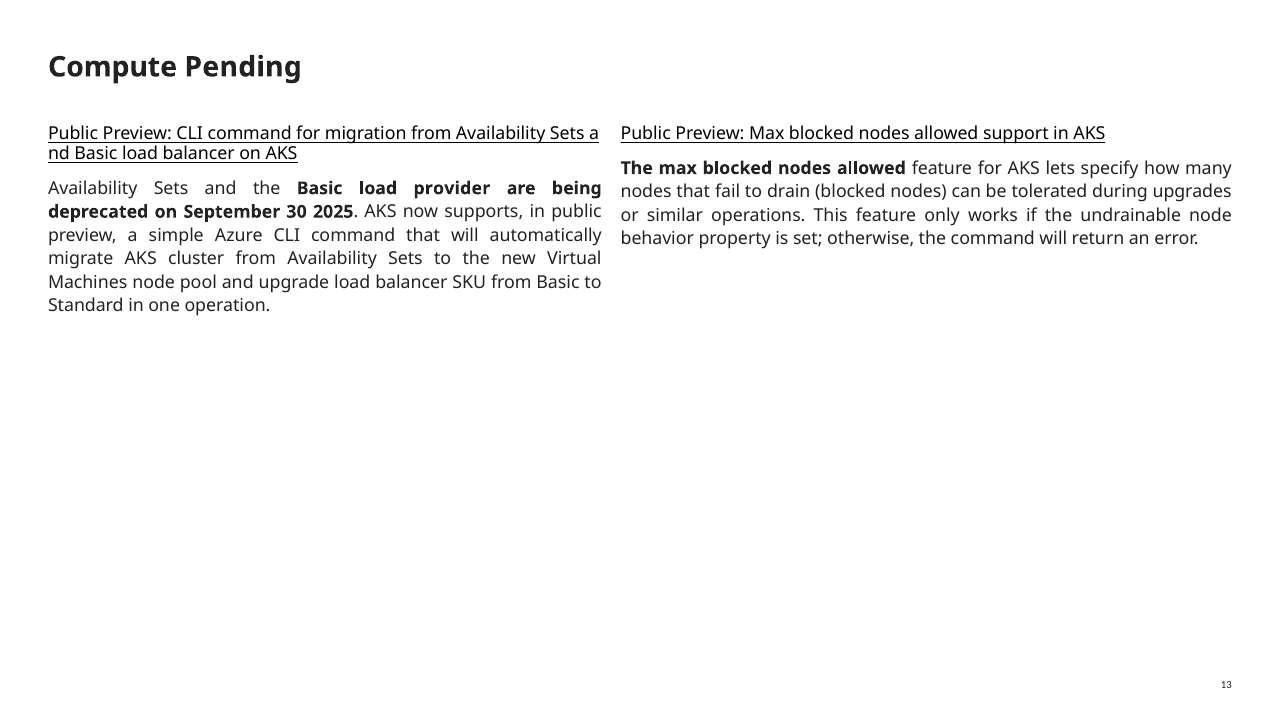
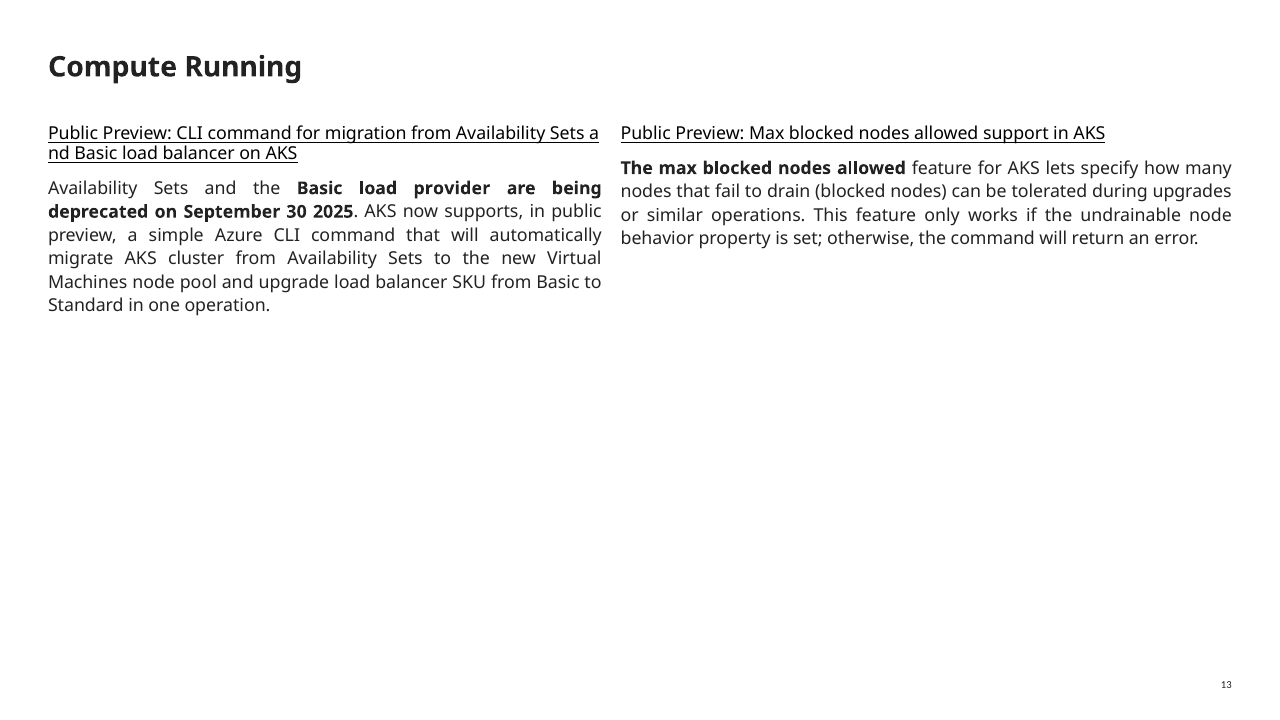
Pending: Pending -> Running
